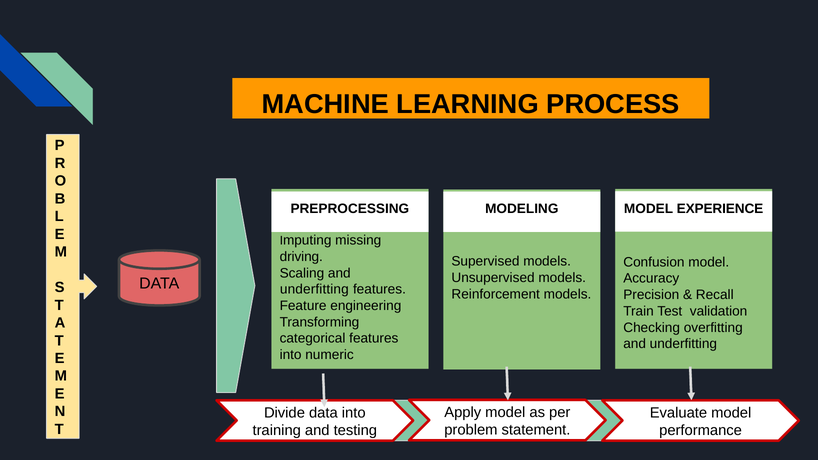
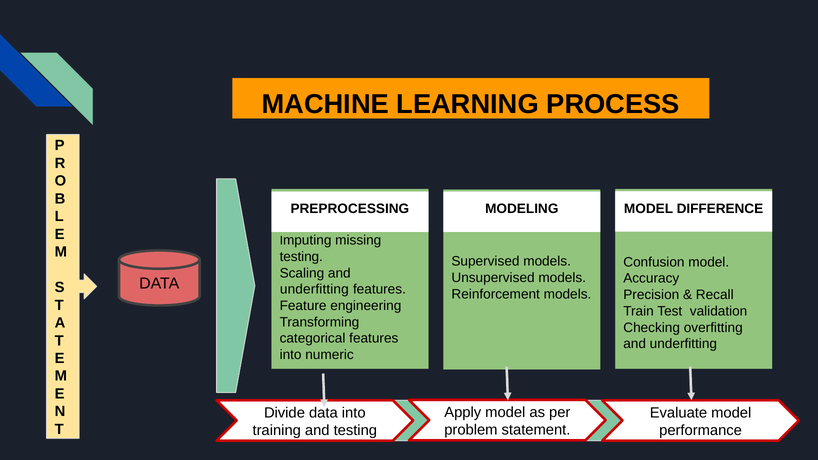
EXPERIENCE: EXPERIENCE -> DIFFERENCE
driving at (301, 257): driving -> testing
